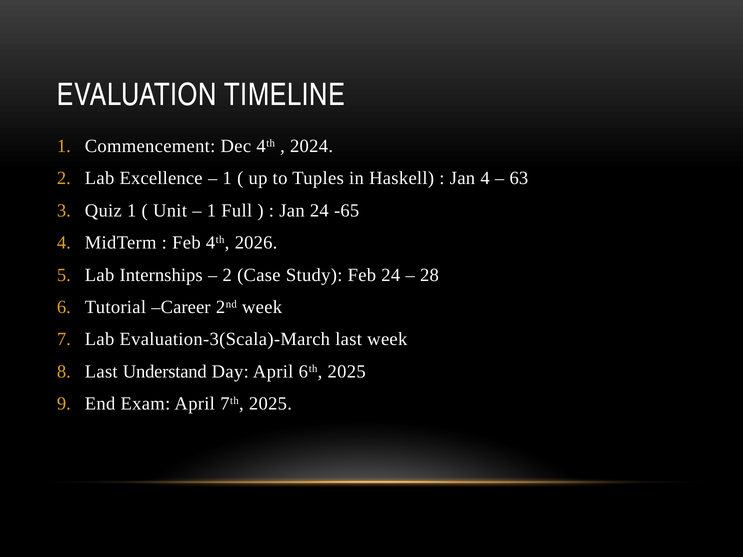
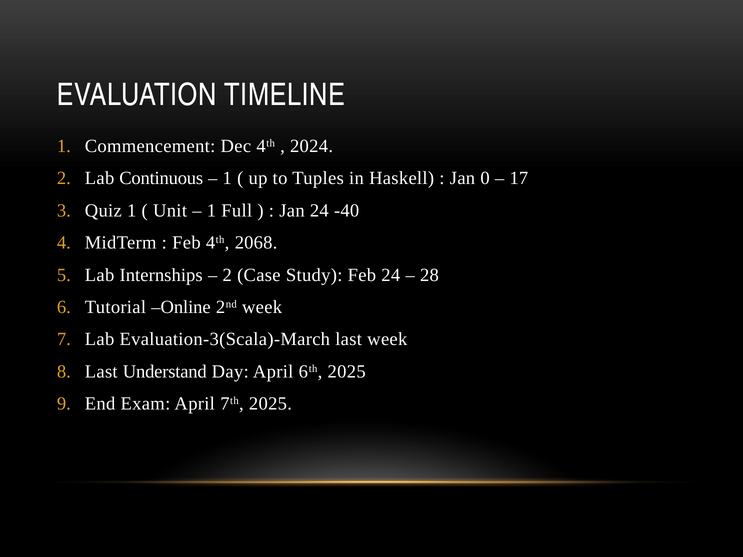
Excellence: Excellence -> Continuous
Jan 4: 4 -> 0
63: 63 -> 17
-65: -65 -> -40
2026: 2026 -> 2068
Career: Career -> Online
